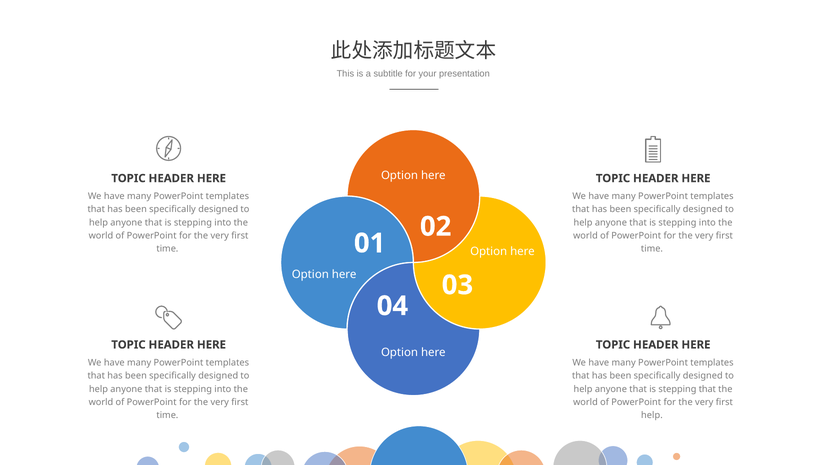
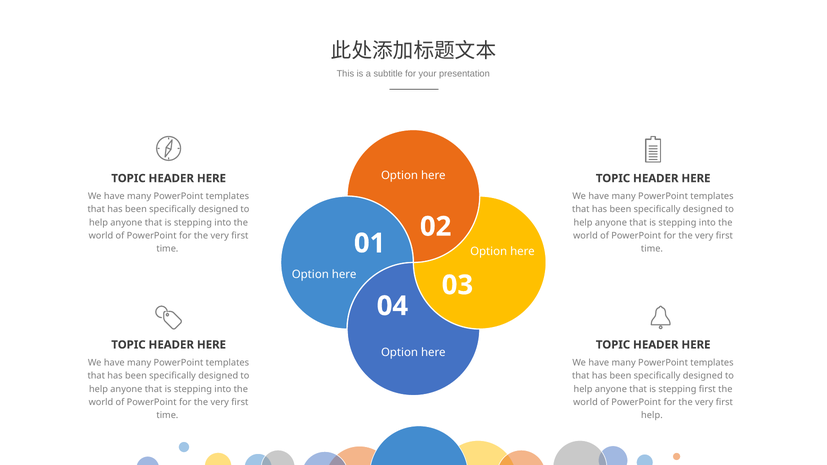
stepping that: that -> first
